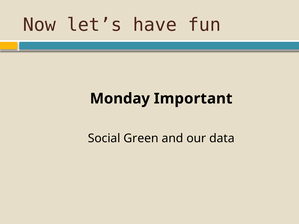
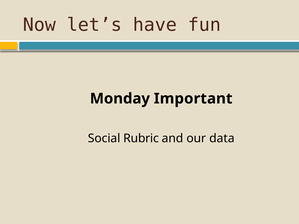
Green: Green -> Rubric
